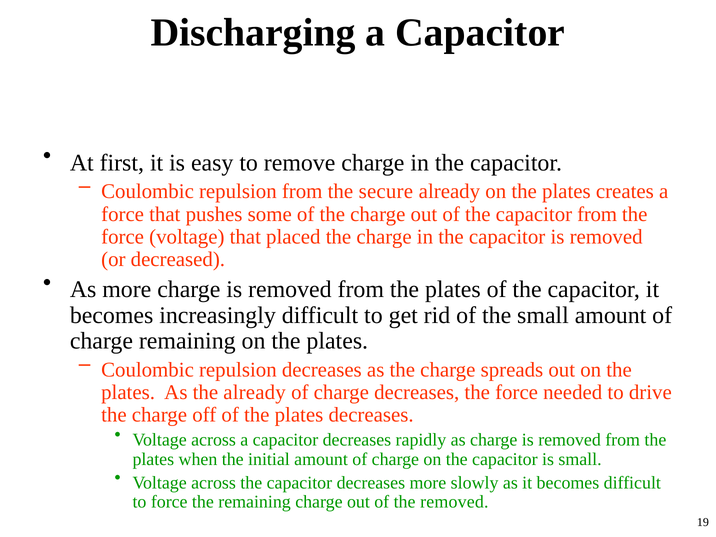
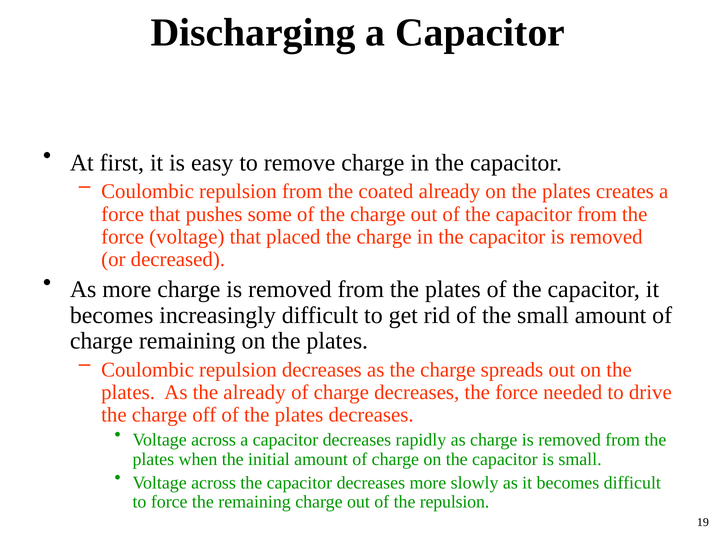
secure: secure -> coated
the removed: removed -> repulsion
